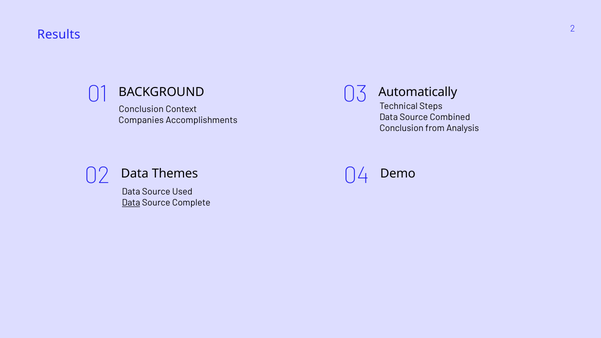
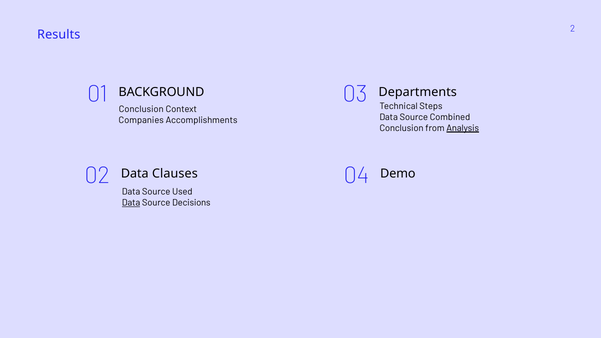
Automatically: Automatically -> Departments
Analysis underline: none -> present
Themes: Themes -> Clauses
Complete: Complete -> Decisions
